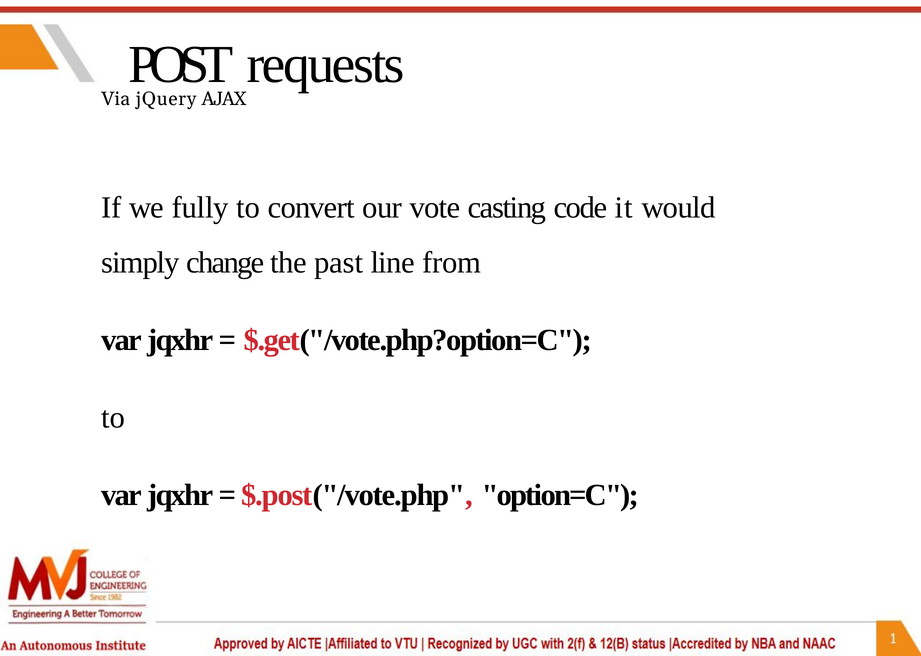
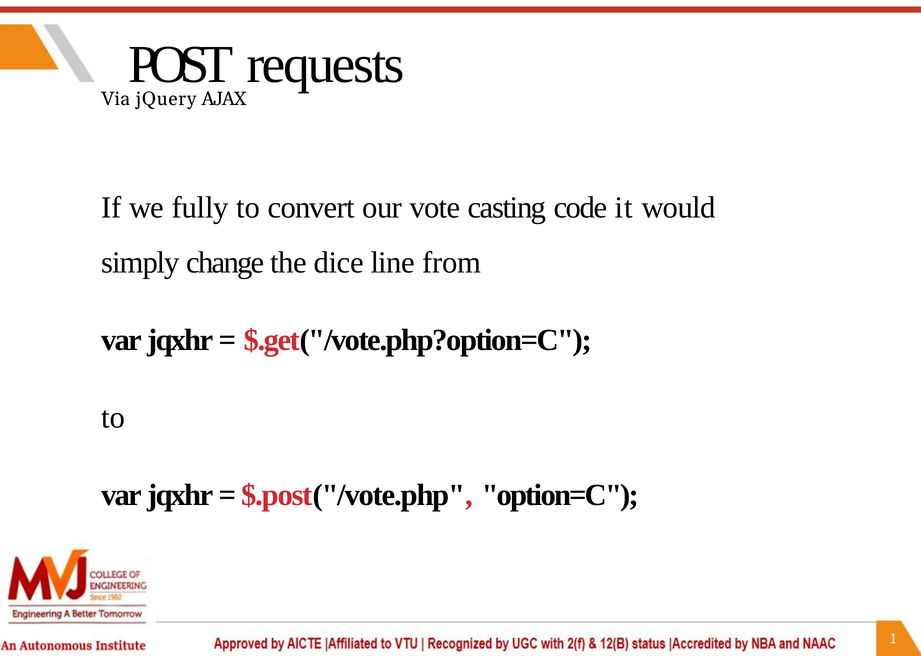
past: past -> dice
